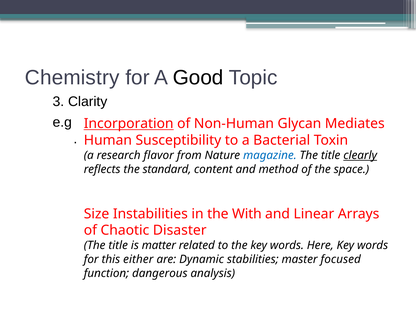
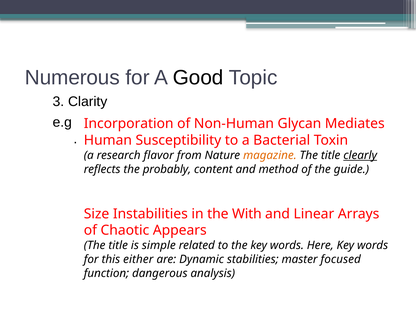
Chemistry: Chemistry -> Numerous
Incorporation underline: present -> none
magazine colour: blue -> orange
standard: standard -> probably
space: space -> guide
Disaster: Disaster -> Appears
matter: matter -> simple
